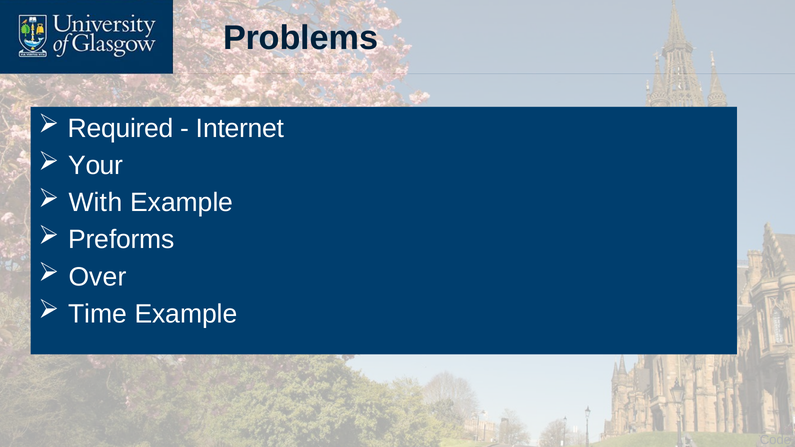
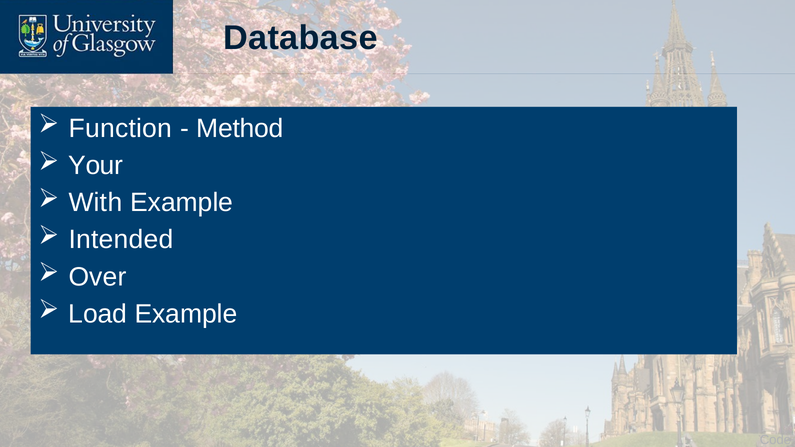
Problems: Problems -> Database
Required: Required -> Function
Internet: Internet -> Method
Preforms: Preforms -> Intended
Time: Time -> Load
